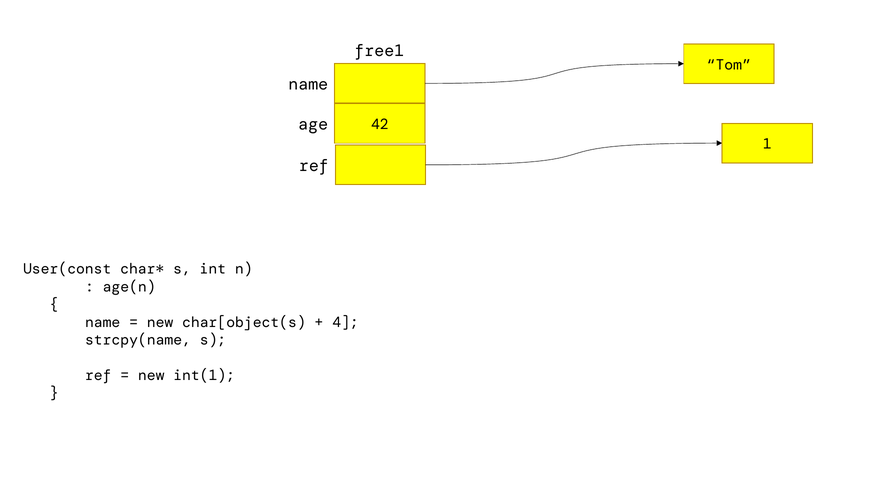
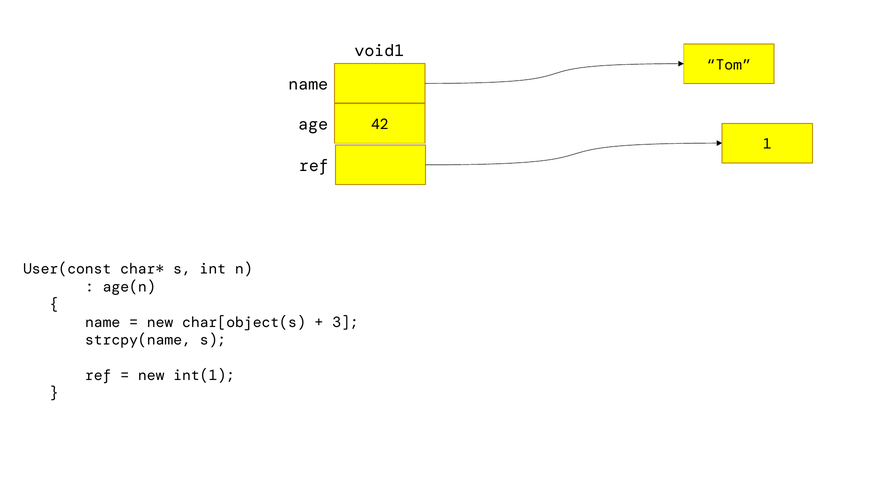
free1: free1 -> void1
4: 4 -> 3
